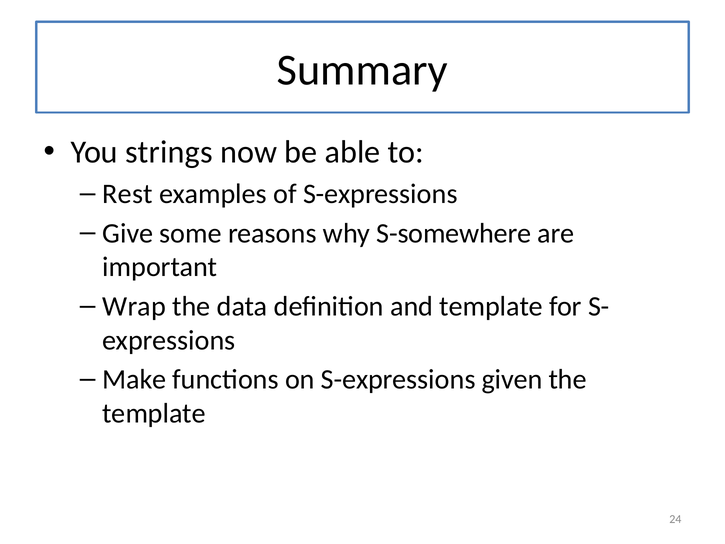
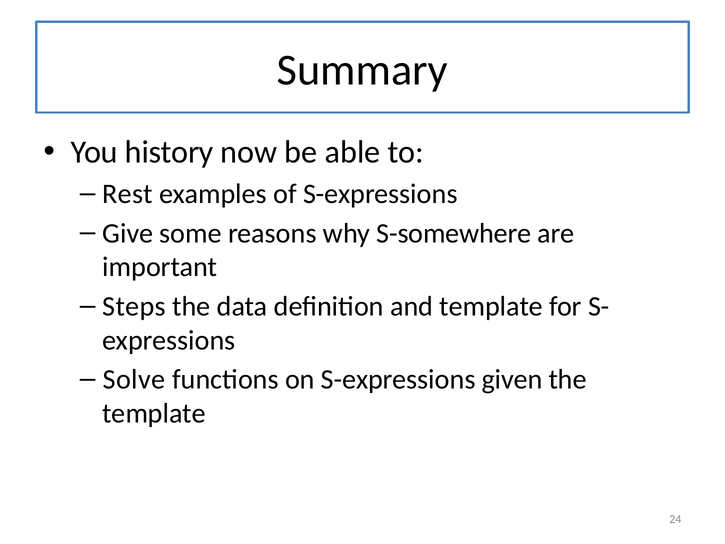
strings: strings -> history
Wrap: Wrap -> Steps
Make: Make -> Solve
